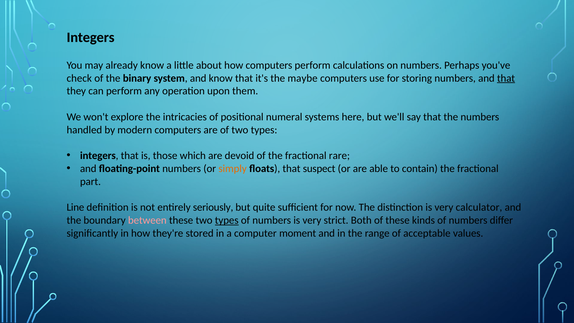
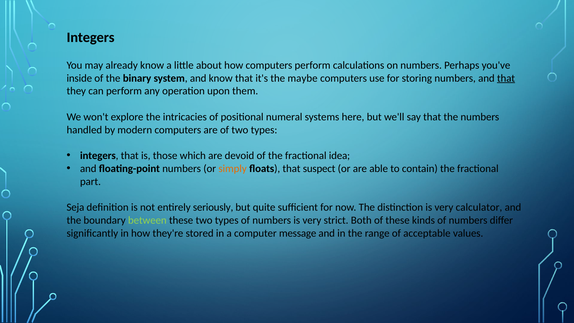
check: check -> inside
rare: rare -> idea
Line: Line -> Seja
between colour: pink -> light green
types at (227, 220) underline: present -> none
moment: moment -> message
